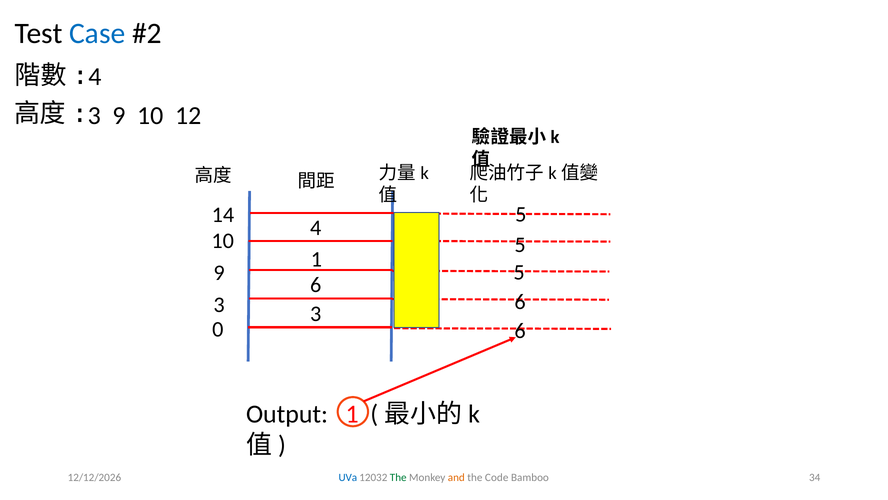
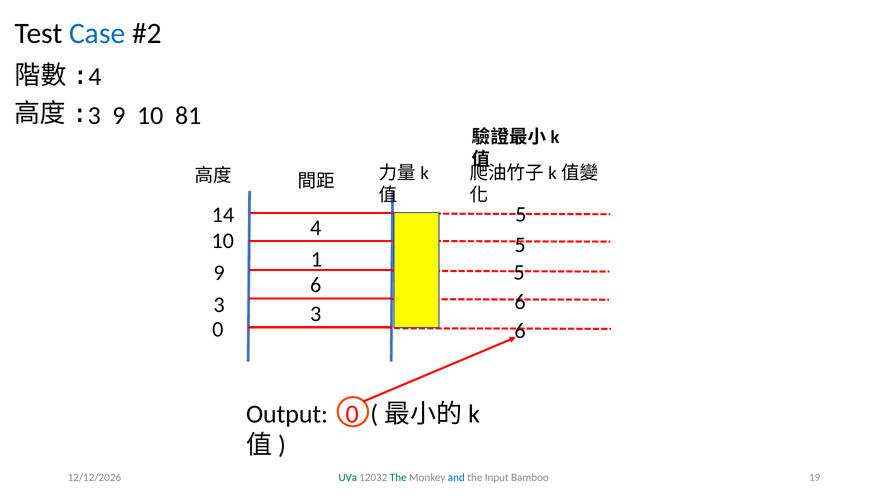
12: 12 -> 81
Output 1: 1 -> 0
UVa colour: blue -> green
and colour: orange -> blue
Code: Code -> Input
34: 34 -> 19
